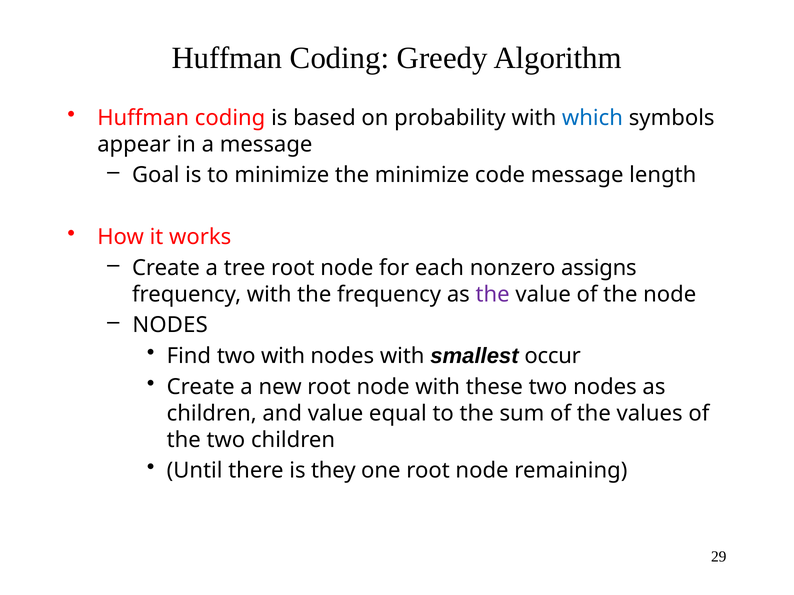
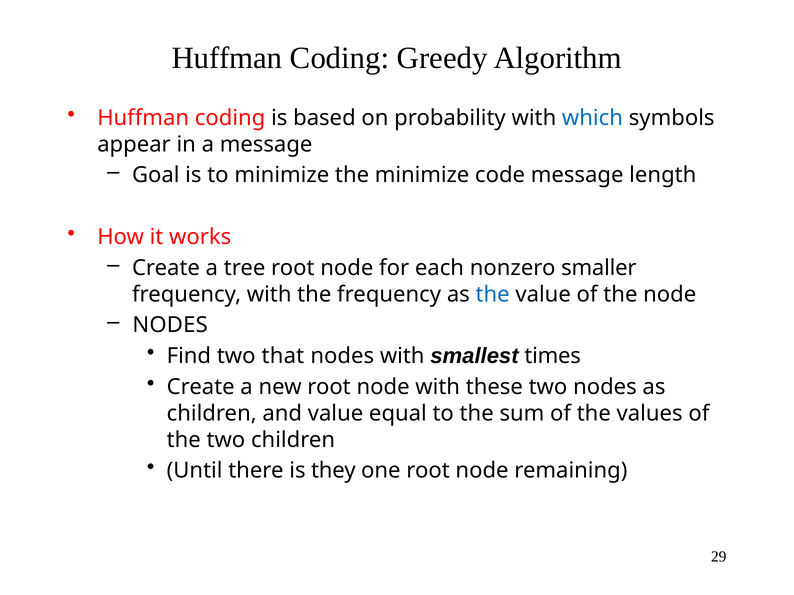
assigns: assigns -> smaller
the at (493, 294) colour: purple -> blue
two with: with -> that
occur: occur -> times
